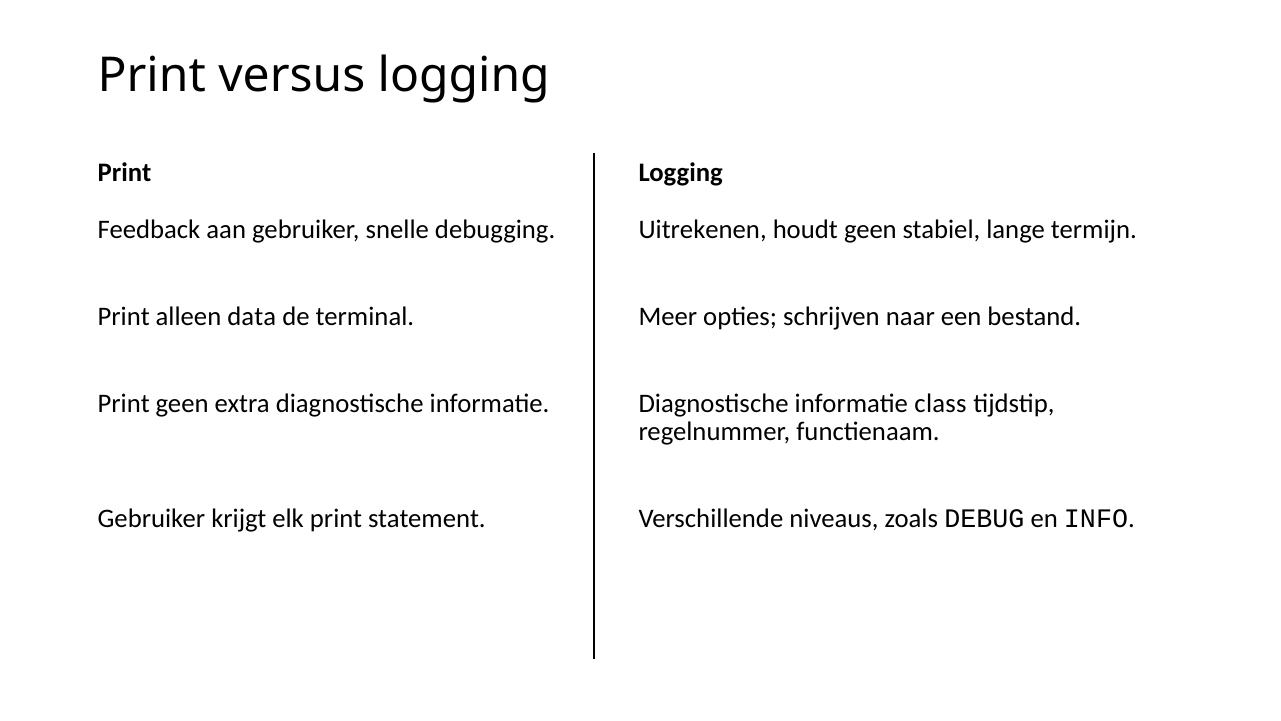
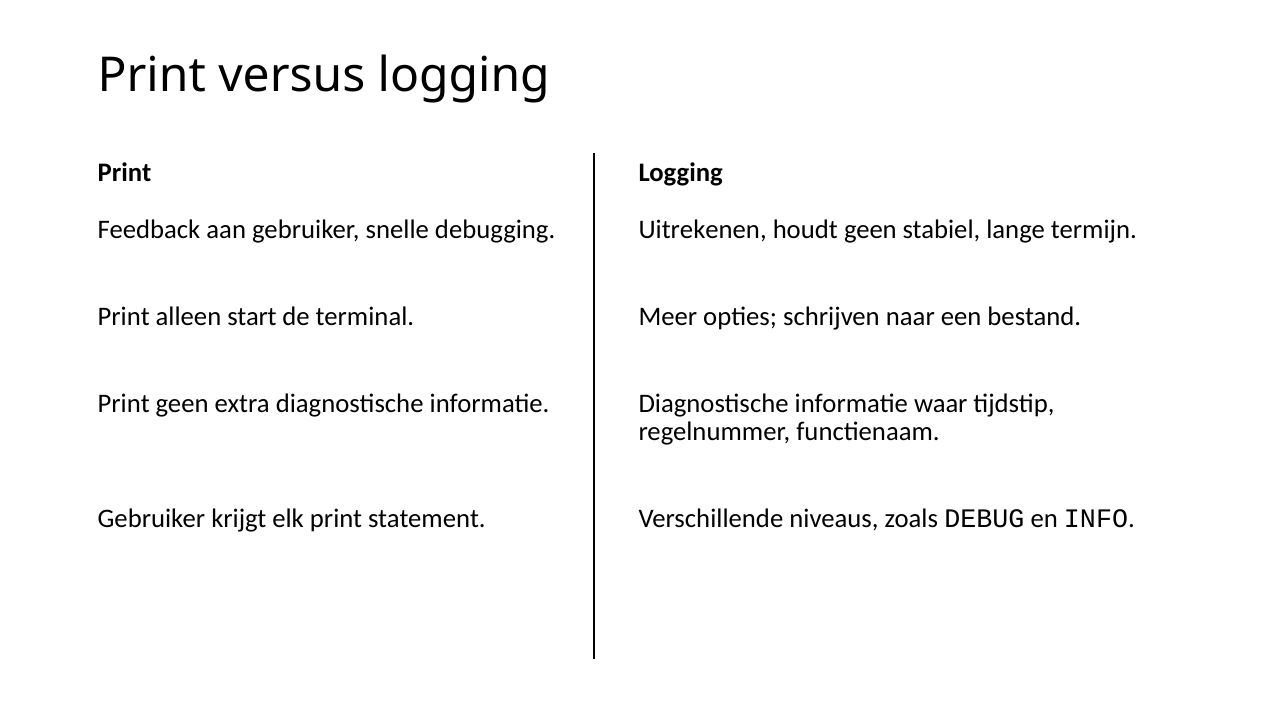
data: data -> start
class: class -> waar
